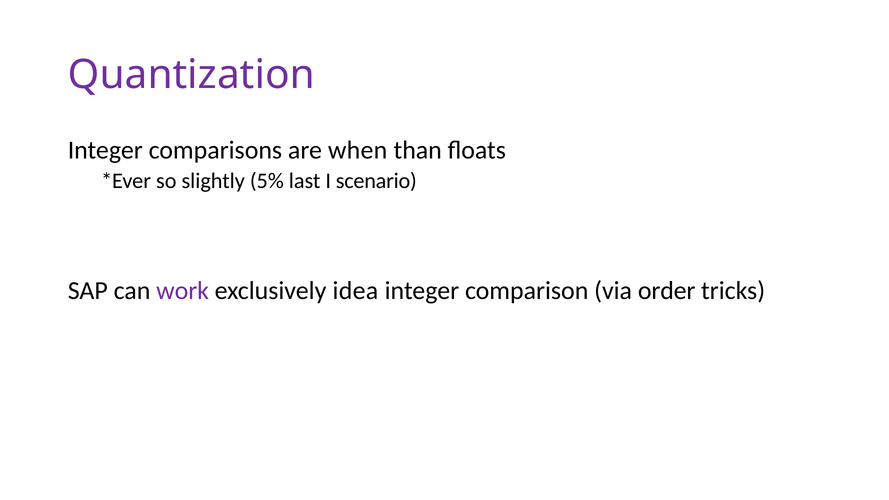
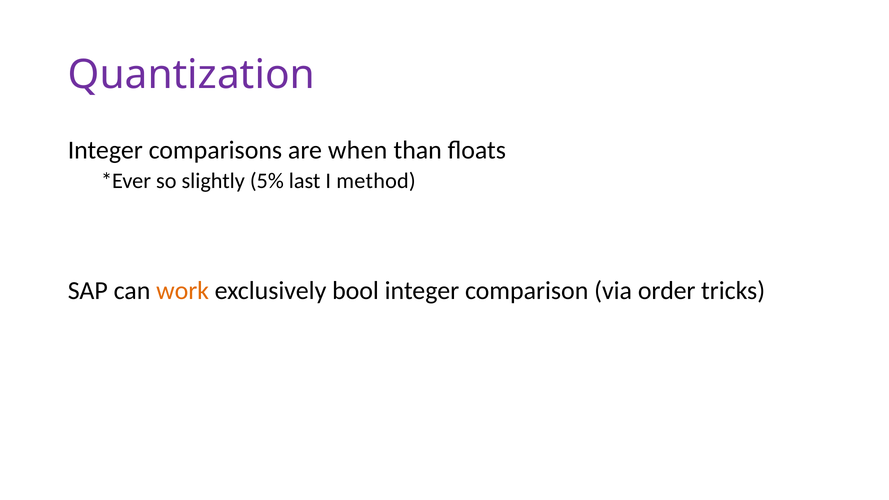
scenario: scenario -> method
work colour: purple -> orange
idea: idea -> bool
